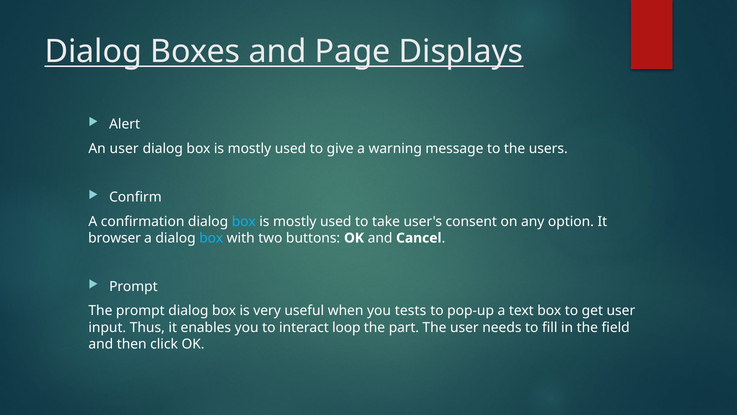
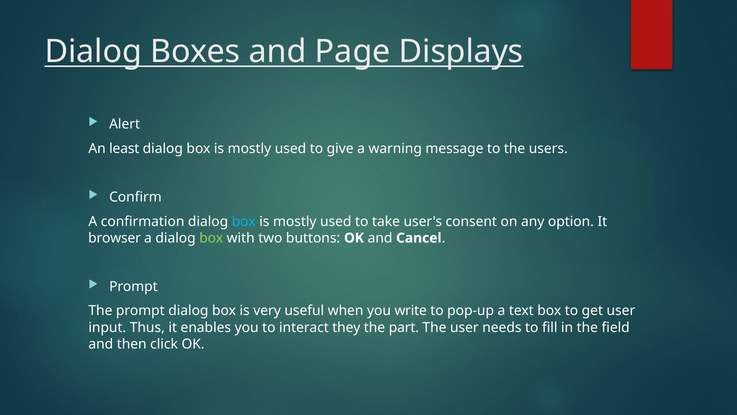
An user: user -> least
box at (211, 238) colour: light blue -> light green
tests: tests -> write
loop: loop -> they
